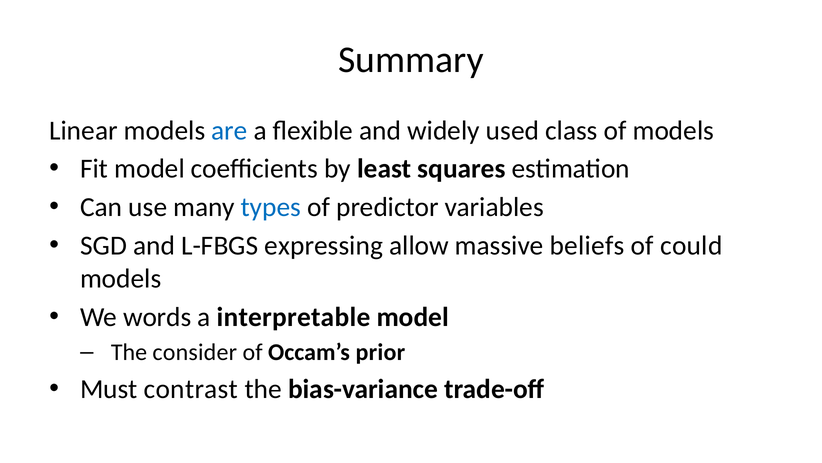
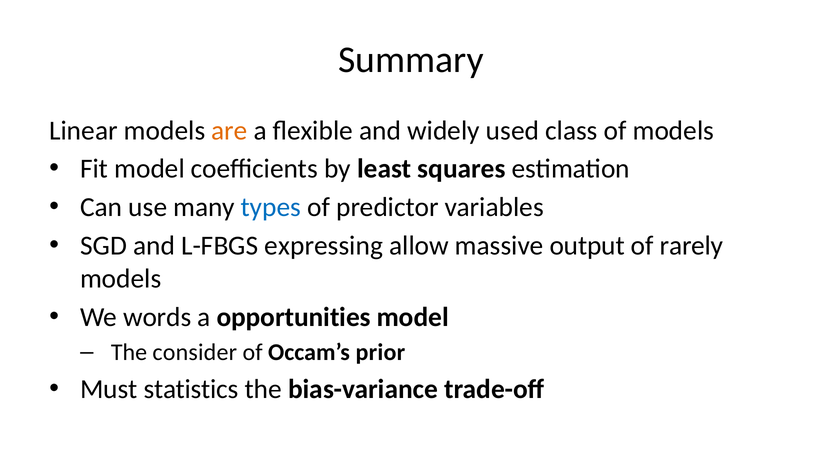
are colour: blue -> orange
beliefs: beliefs -> output
could: could -> rarely
interpretable: interpretable -> opportunities
contrast: contrast -> statistics
